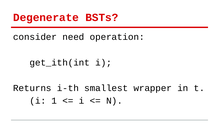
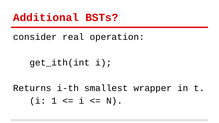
Degenerate: Degenerate -> Additional
need: need -> real
